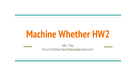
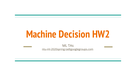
Whether: Whether -> Decision
